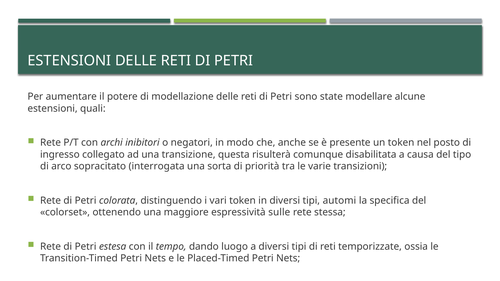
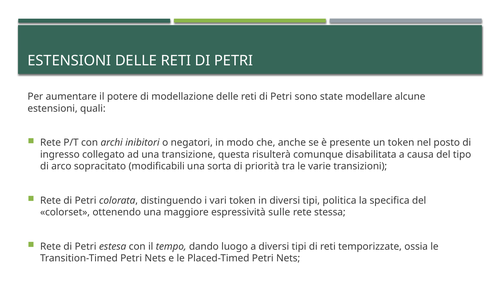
interrogata: interrogata -> modificabili
automi: automi -> politica
